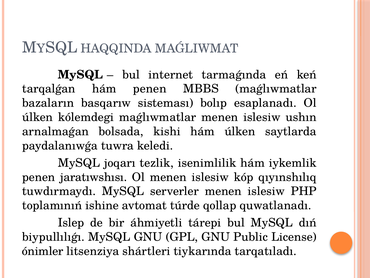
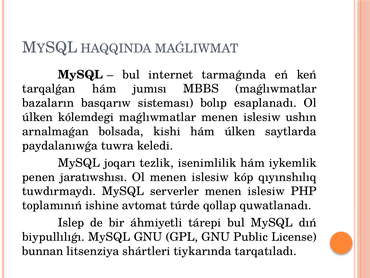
hám penen: penen -> jumısı
ónimler: ónimler -> bunnan
